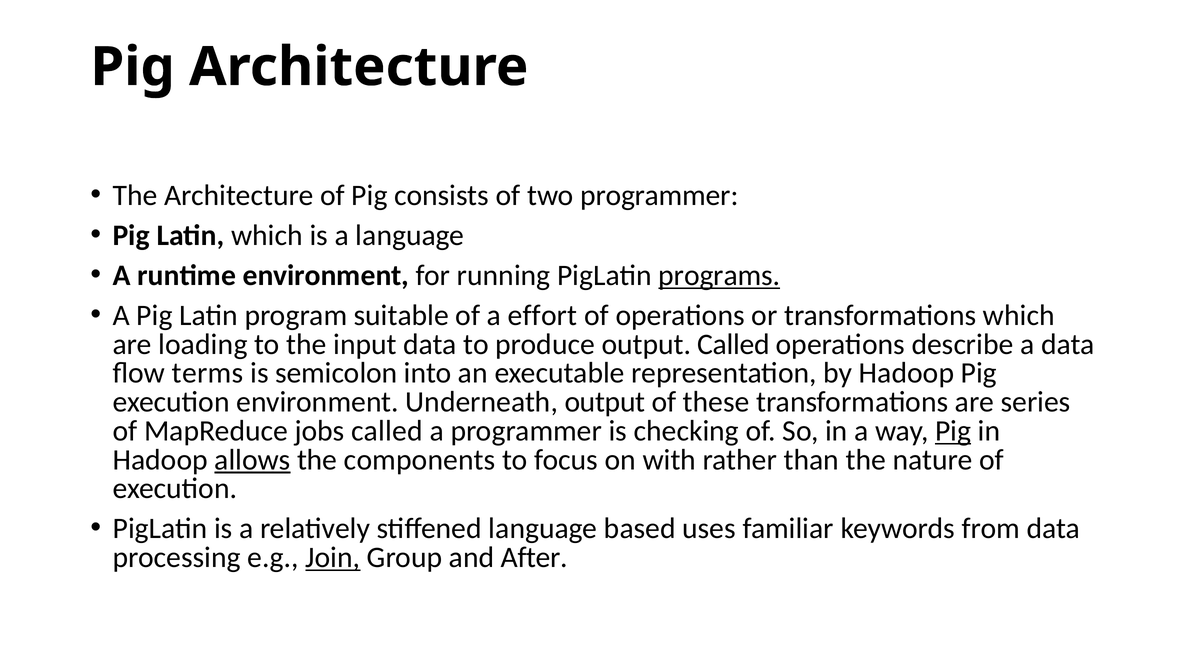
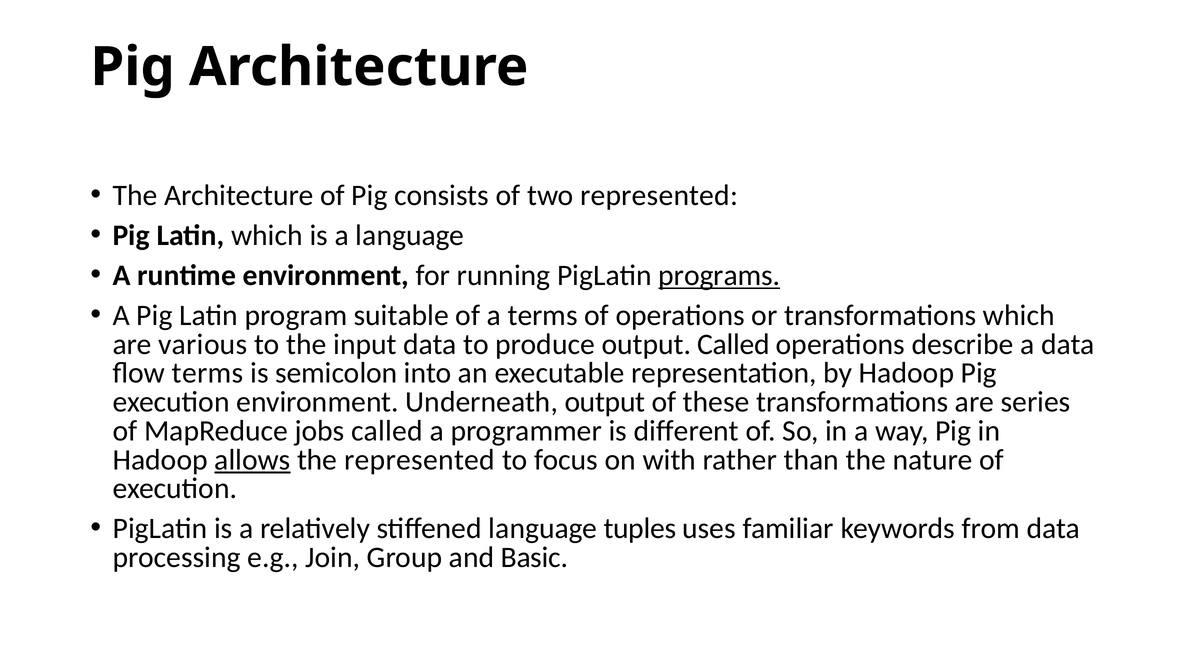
two programmer: programmer -> represented
a effort: effort -> terms
loading: loading -> various
checking: checking -> different
Pig at (953, 431) underline: present -> none
the components: components -> represented
based: based -> tuples
Join underline: present -> none
After: After -> Basic
